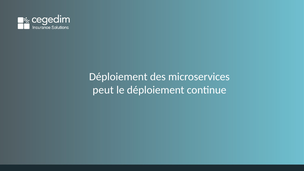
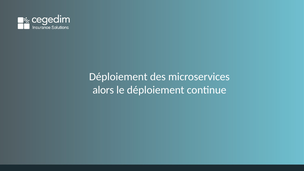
peut: peut -> alors
